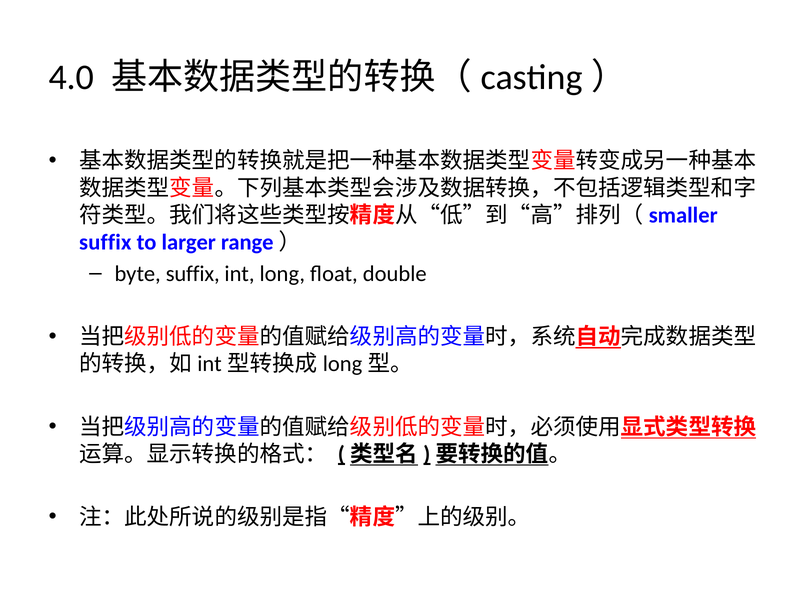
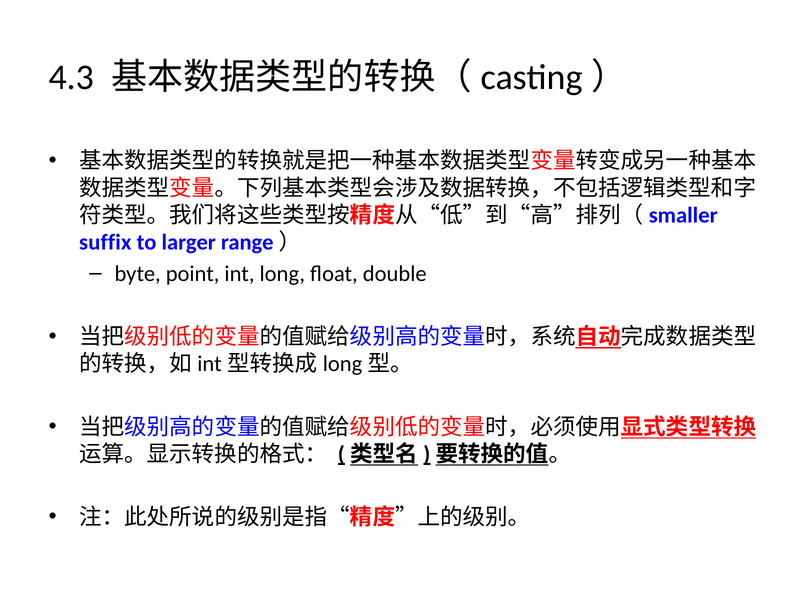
4.0: 4.0 -> 4.3
byte suffix: suffix -> point
